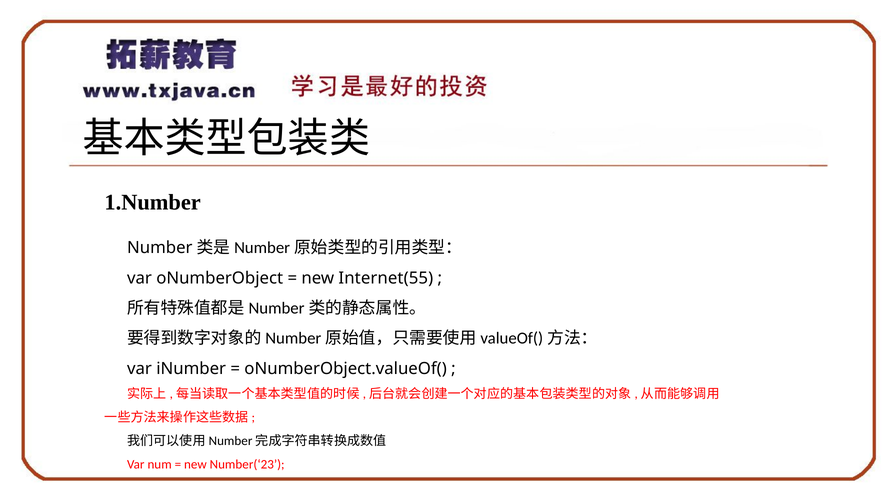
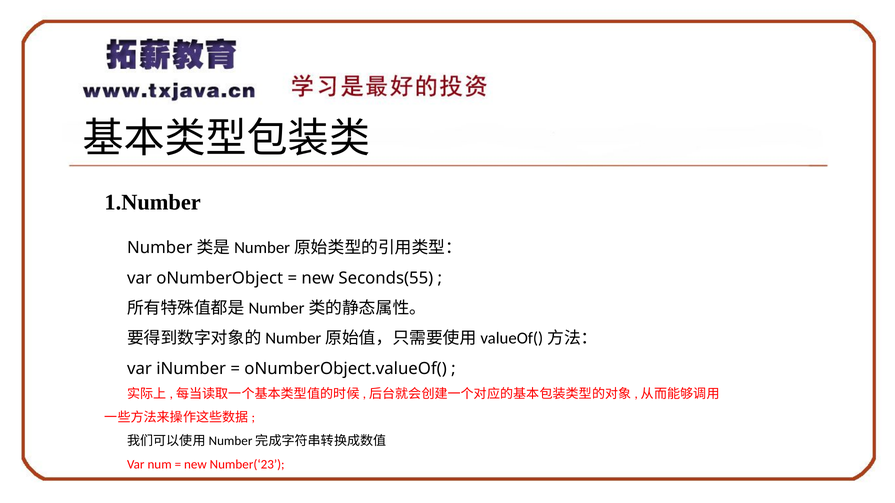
Internet(55: Internet(55 -> Seconds(55
